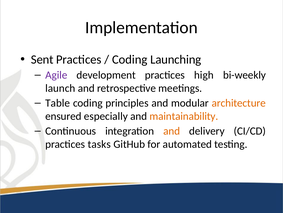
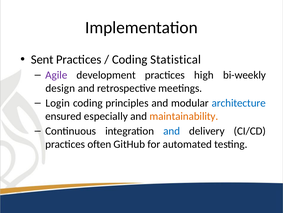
Launching: Launching -> Statistical
launch: launch -> design
Table: Table -> Login
architecture colour: orange -> blue
and at (172, 131) colour: orange -> blue
tasks: tasks -> often
